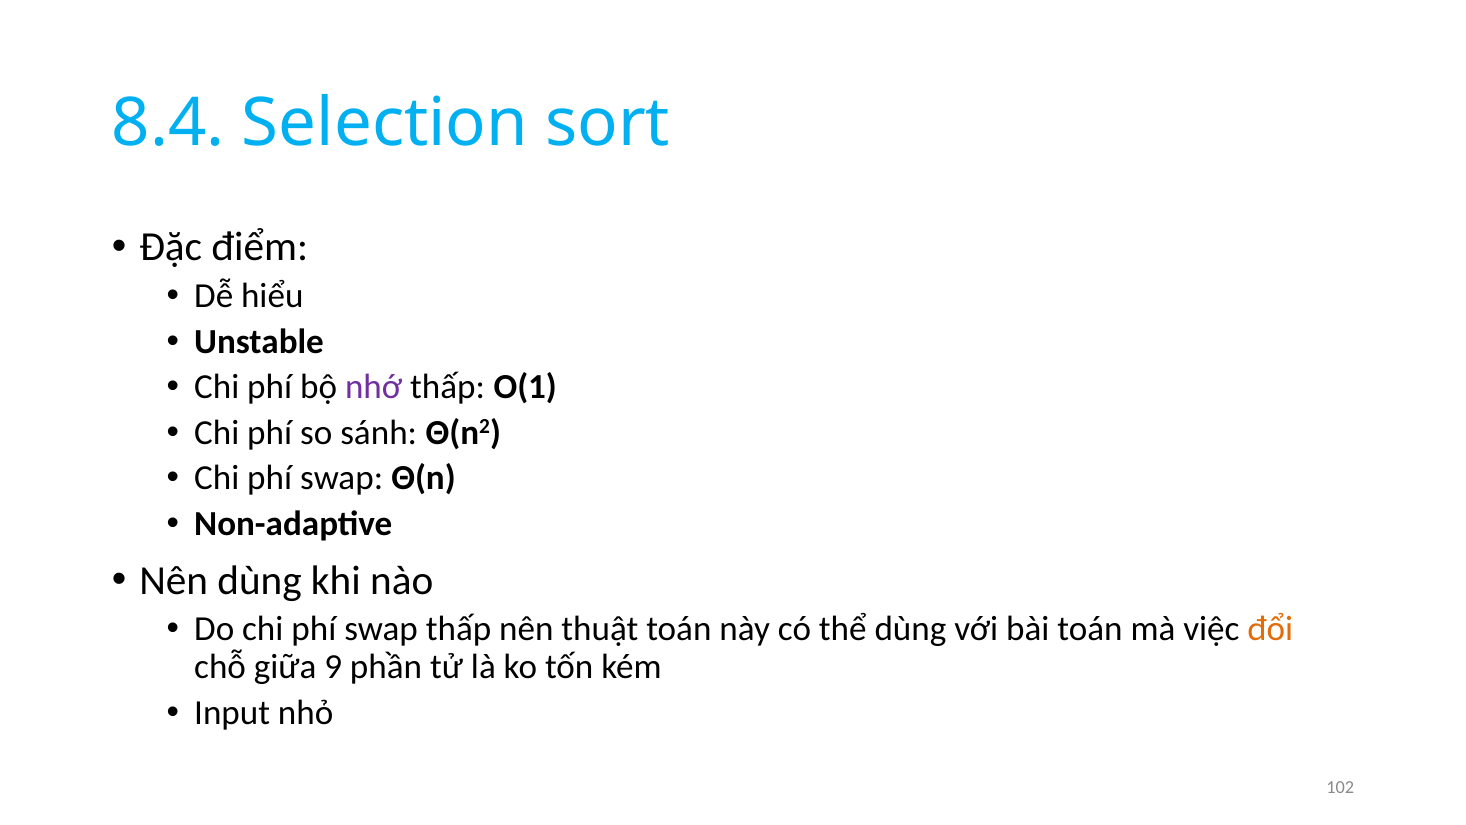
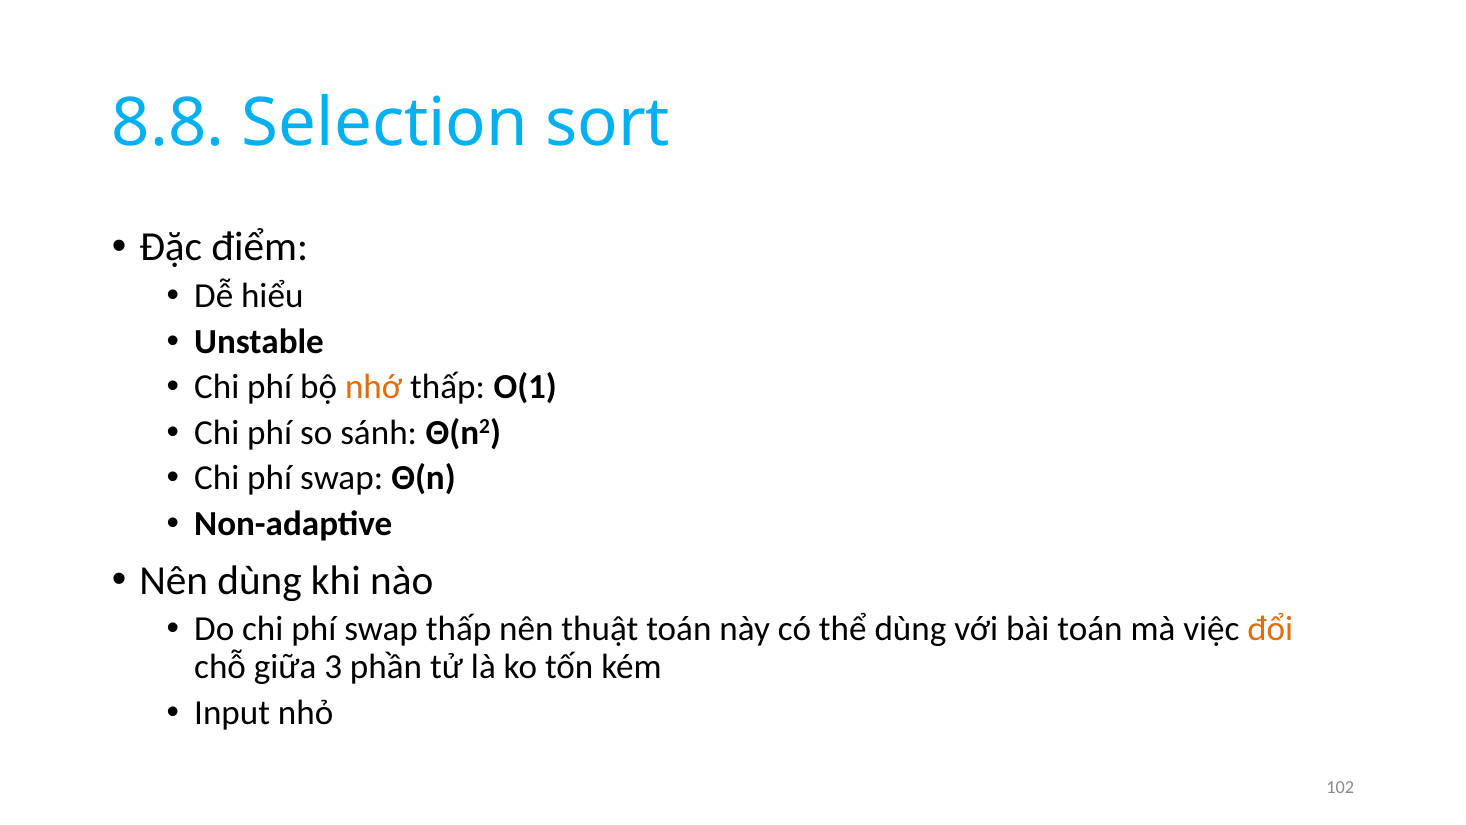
8.4: 8.4 -> 8.8
nhớ colour: purple -> orange
9: 9 -> 3
